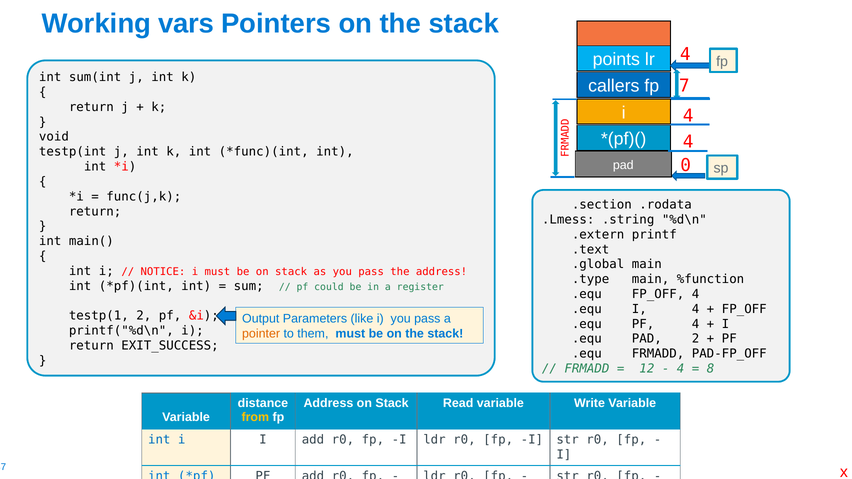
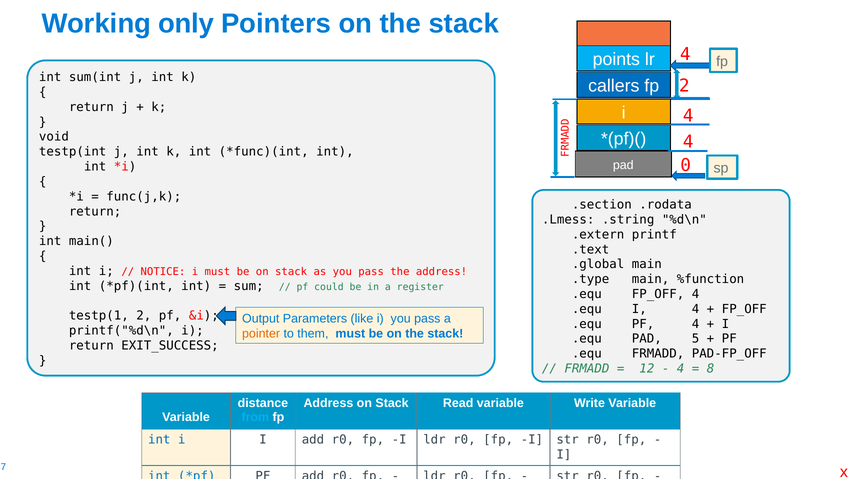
vars: vars -> only
fp 7: 7 -> 2
PAD 2: 2 -> 5
from colour: yellow -> light blue
